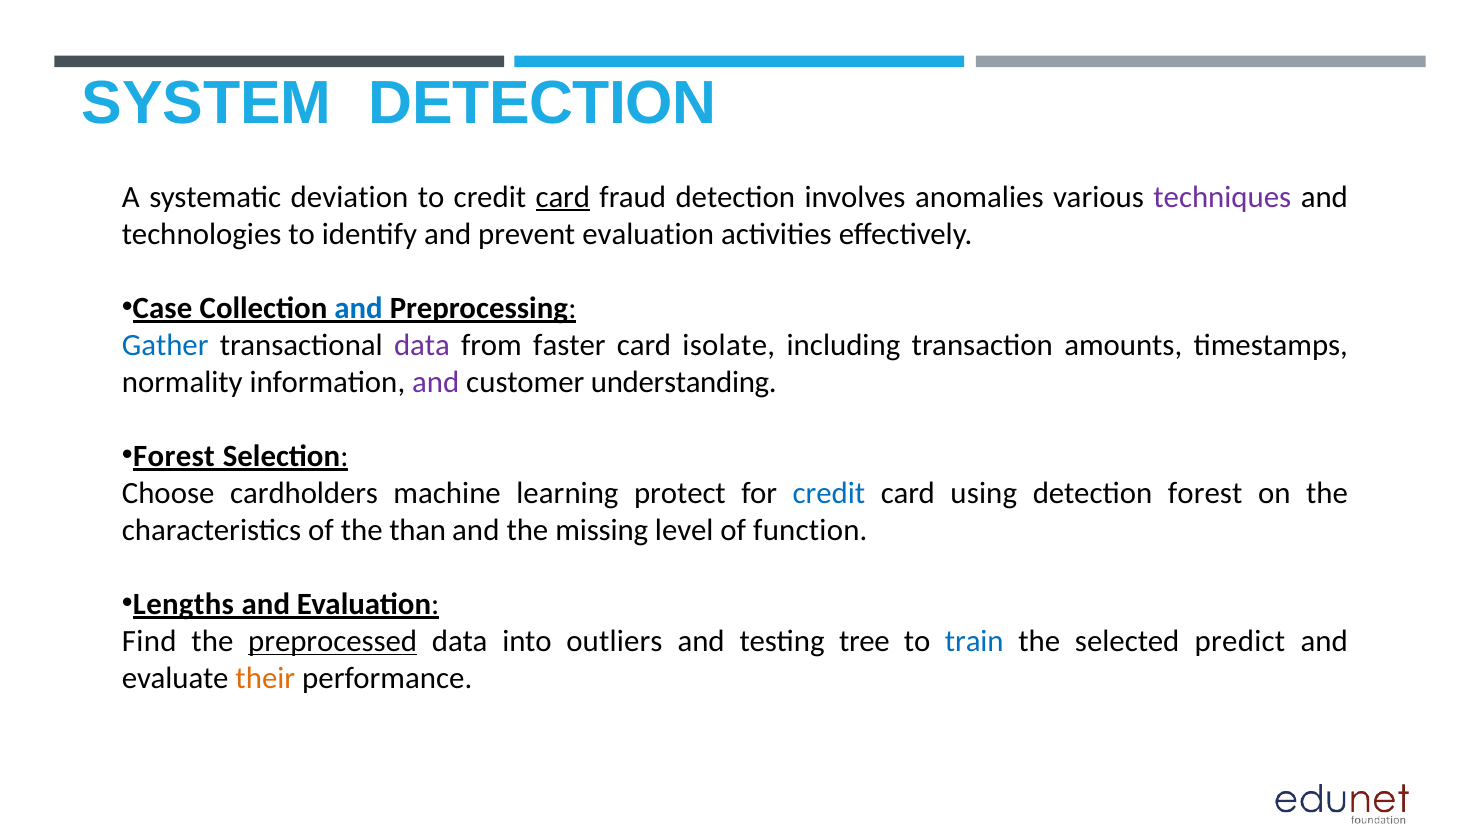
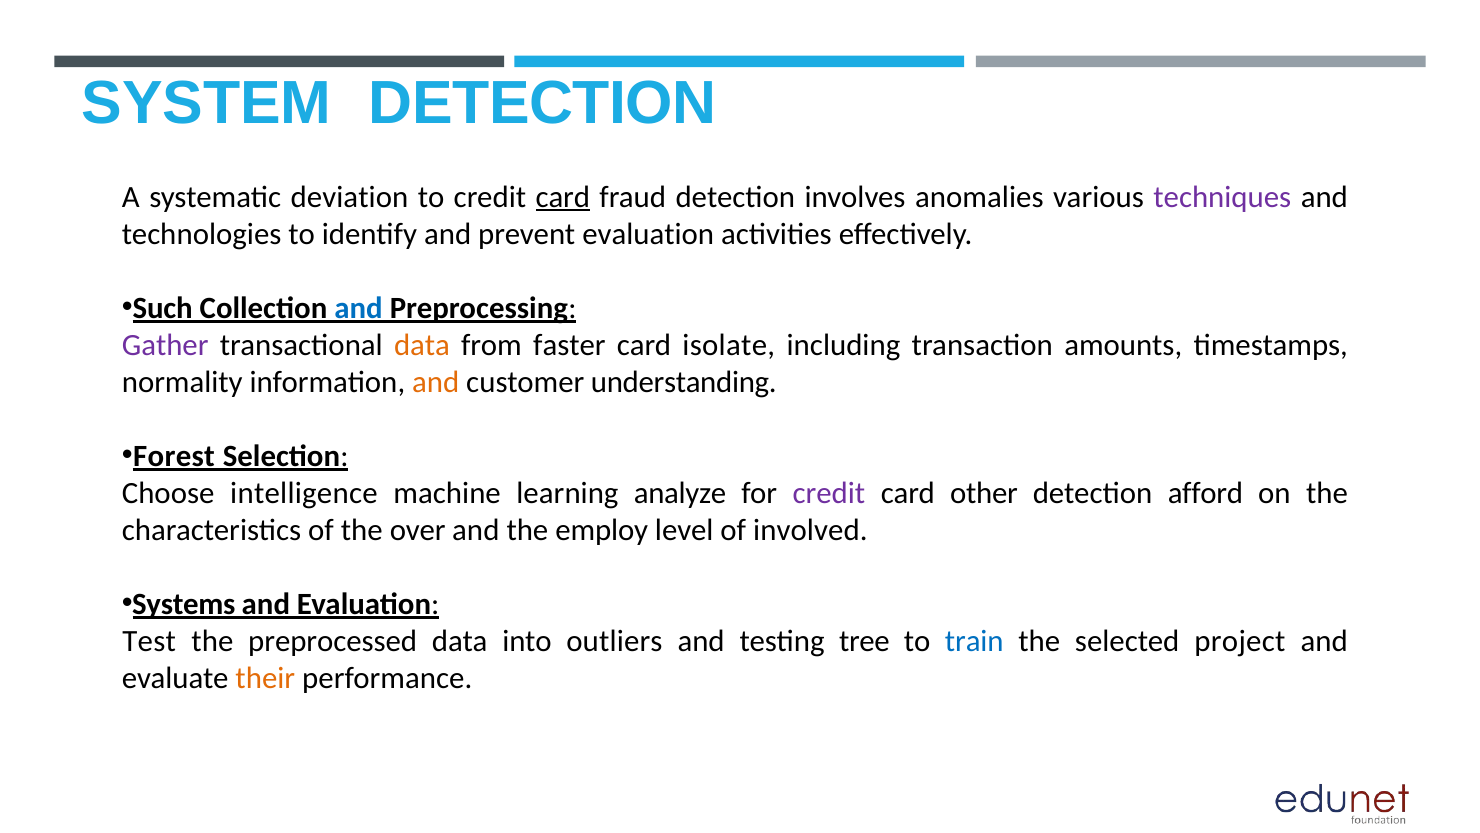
Case: Case -> Such
Gather colour: blue -> purple
data at (422, 345) colour: purple -> orange
and at (436, 382) colour: purple -> orange
cardholders: cardholders -> intelligence
protect: protect -> analyze
credit at (829, 493) colour: blue -> purple
using: using -> other
detection forest: forest -> afford
than: than -> over
missing: missing -> employ
function: function -> involved
Lengths: Lengths -> Systems
Find: Find -> Test
preprocessed underline: present -> none
predict: predict -> project
